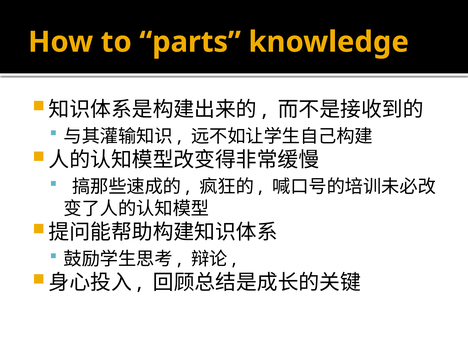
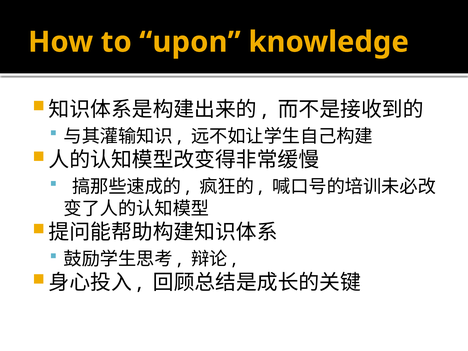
parts: parts -> upon
